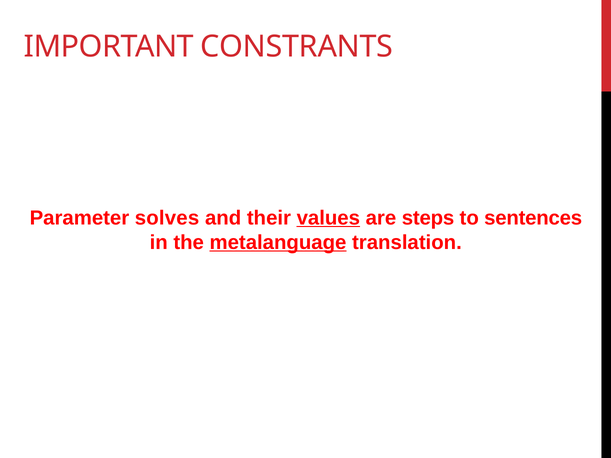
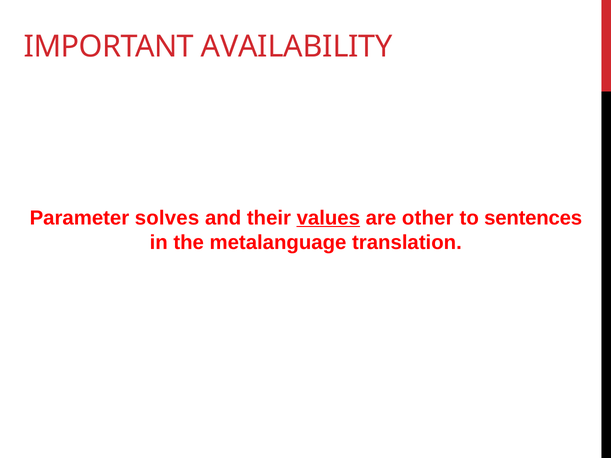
CONSTRANTS: CONSTRANTS -> AVAILABILITY
steps: steps -> other
metalanguage underline: present -> none
